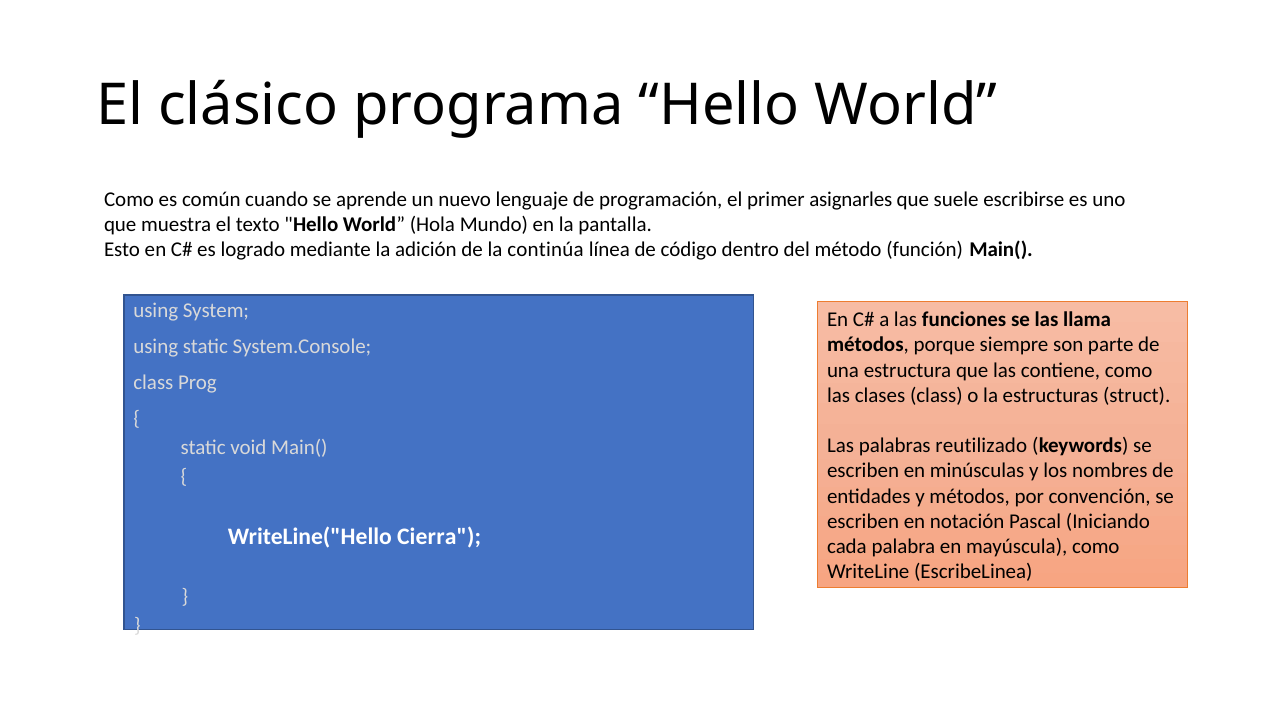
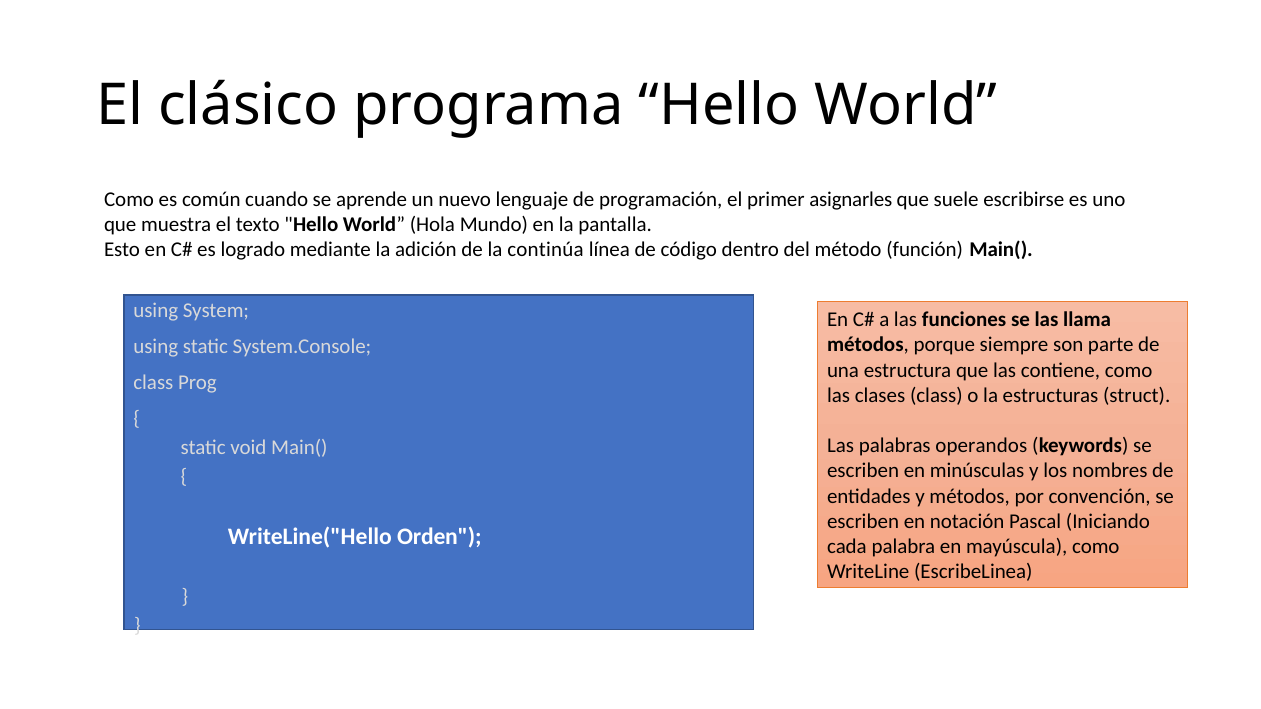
reutilizado: reutilizado -> operandos
Cierra: Cierra -> Orden
